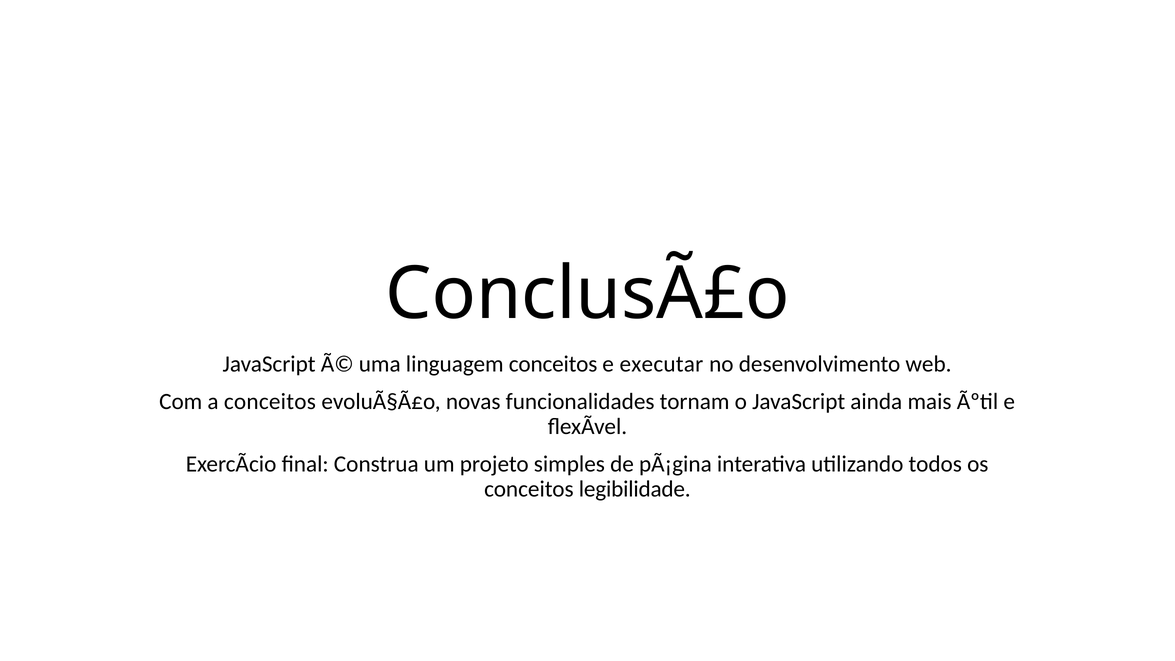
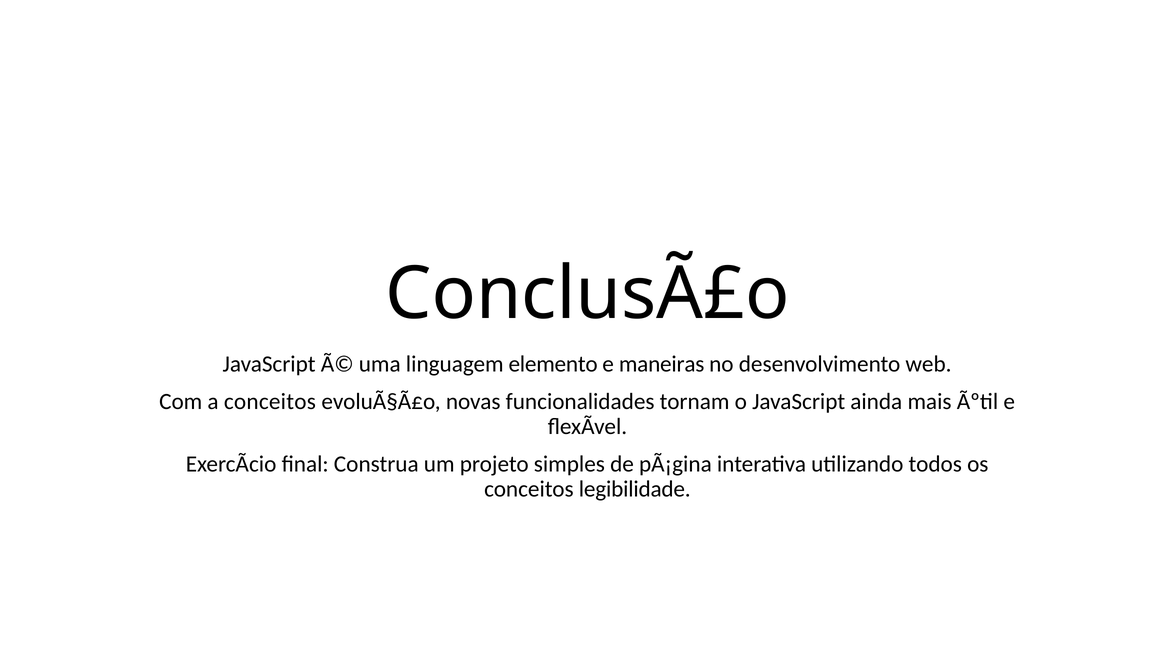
linguagem conceitos: conceitos -> elemento
executar: executar -> maneiras
